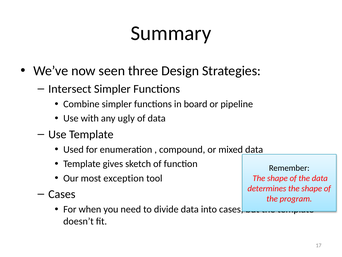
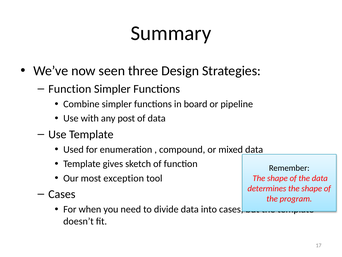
Intersect at (70, 89): Intersect -> Function
ugly: ugly -> post
